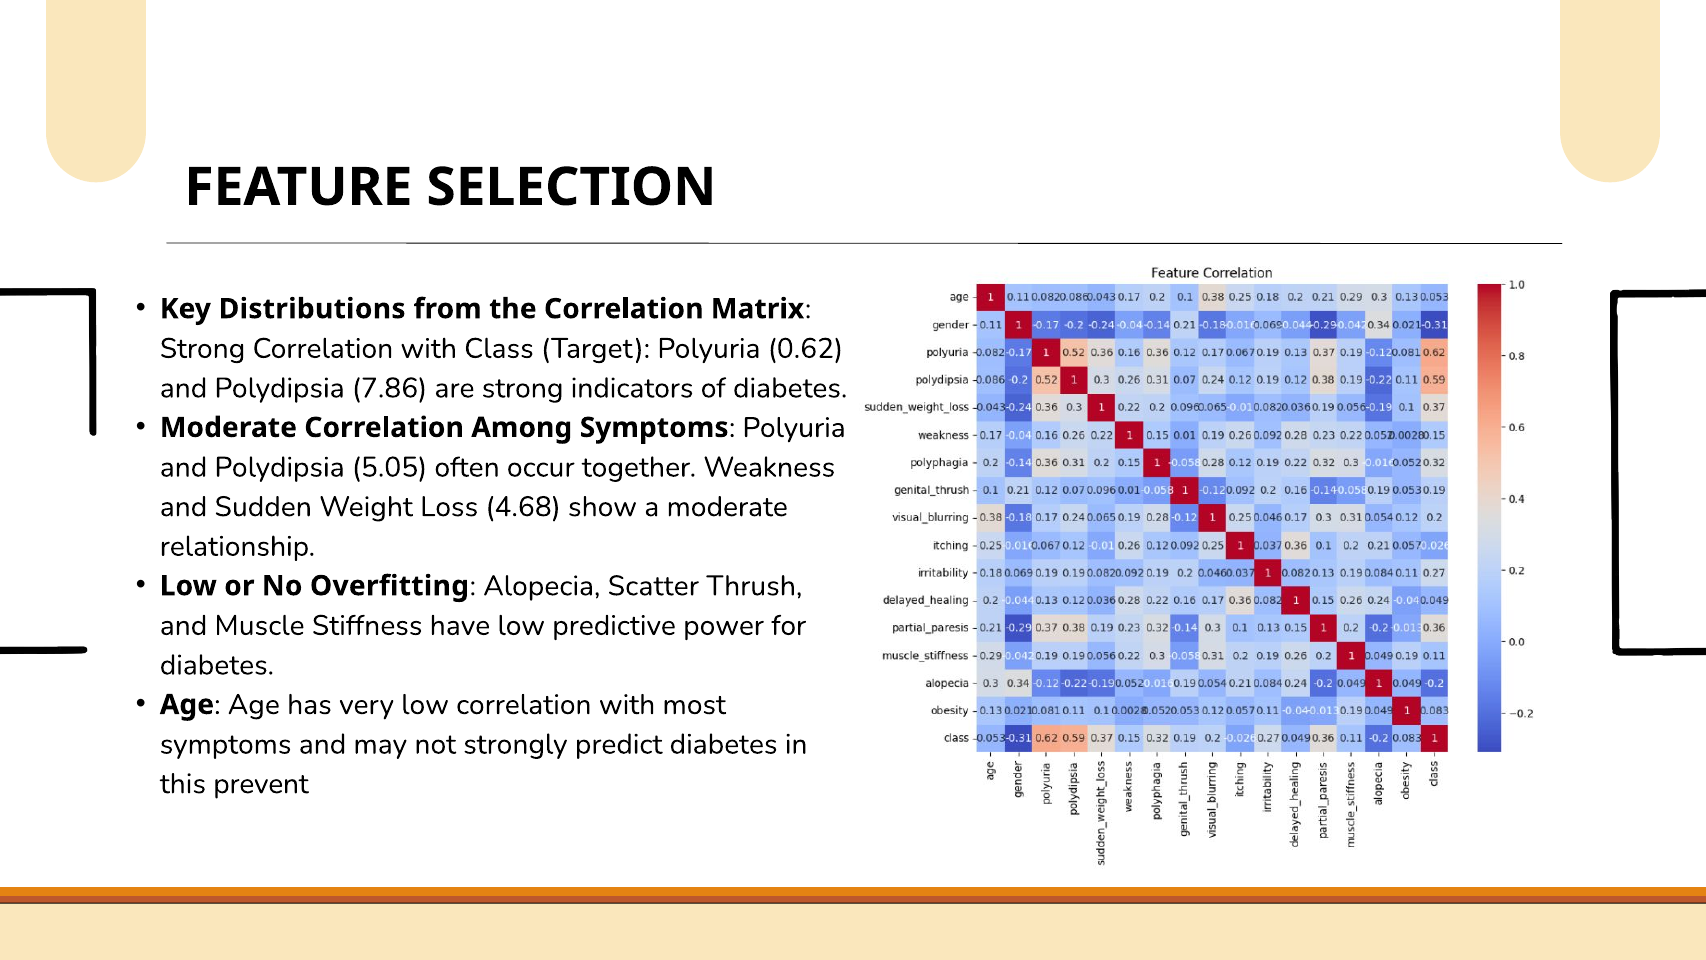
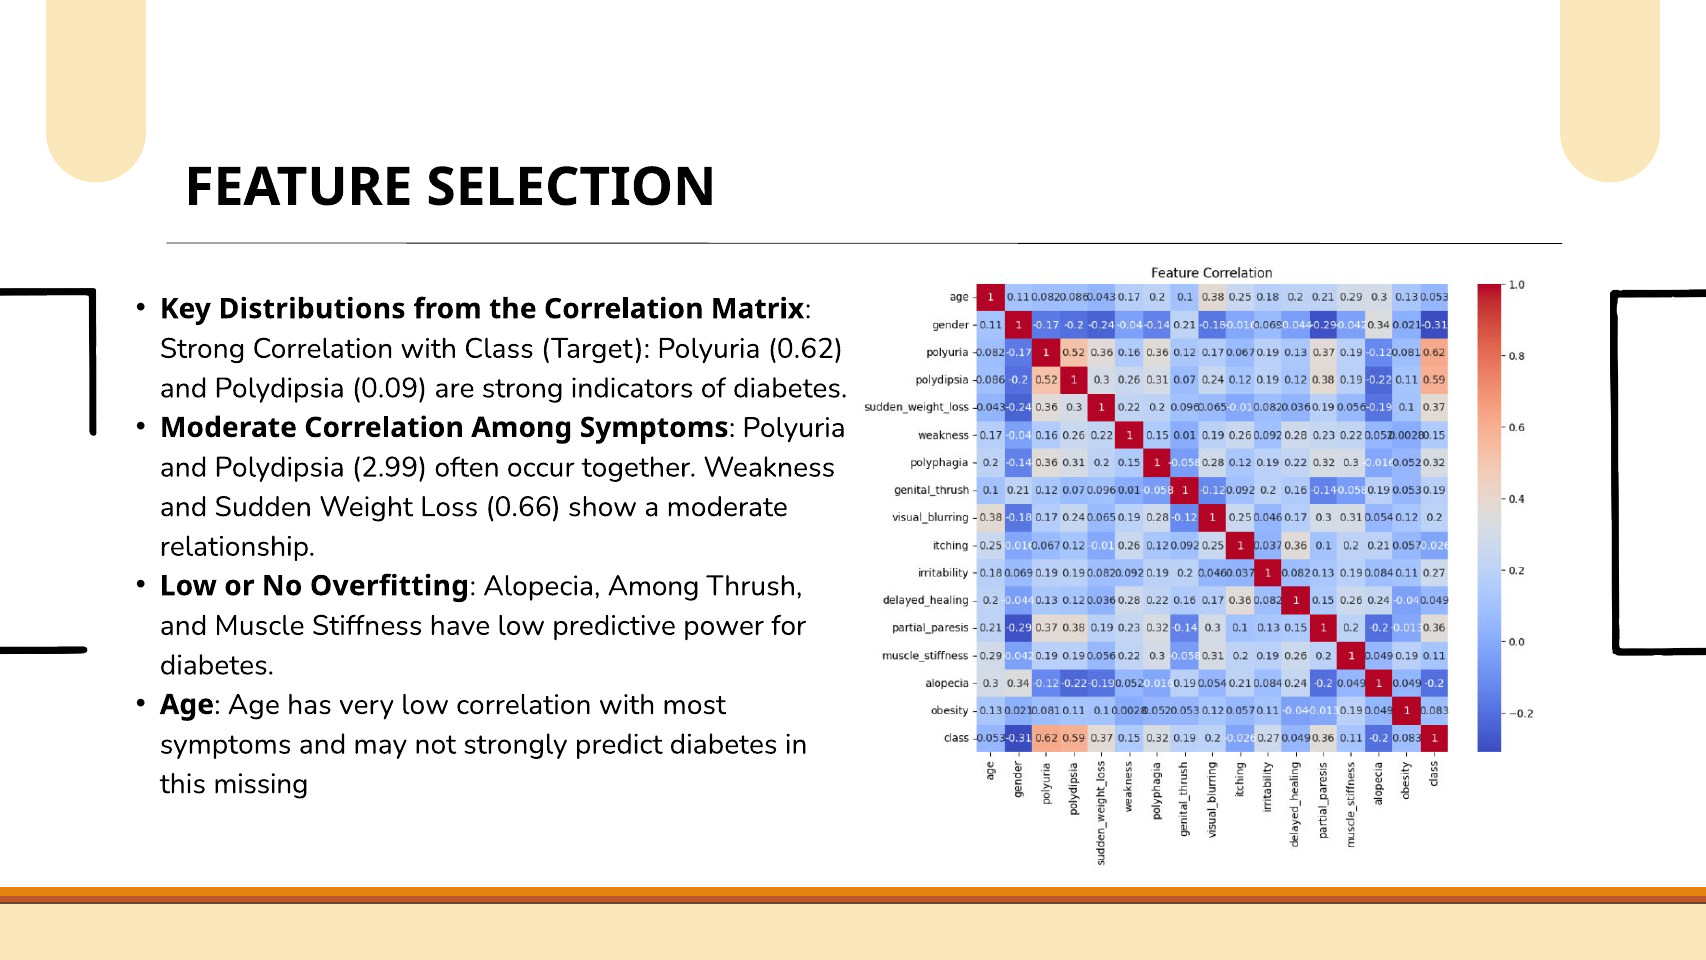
7.86: 7.86 -> 0.09
5.05: 5.05 -> 2.99
4.68: 4.68 -> 0.66
Alopecia Scatter: Scatter -> Among
prevent: prevent -> missing
